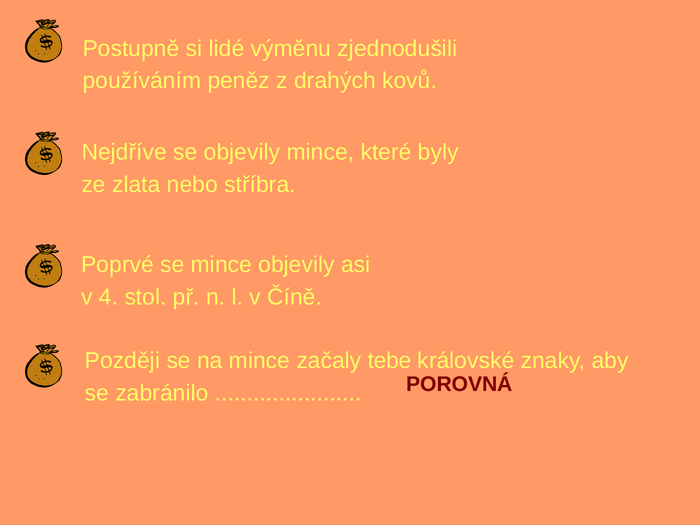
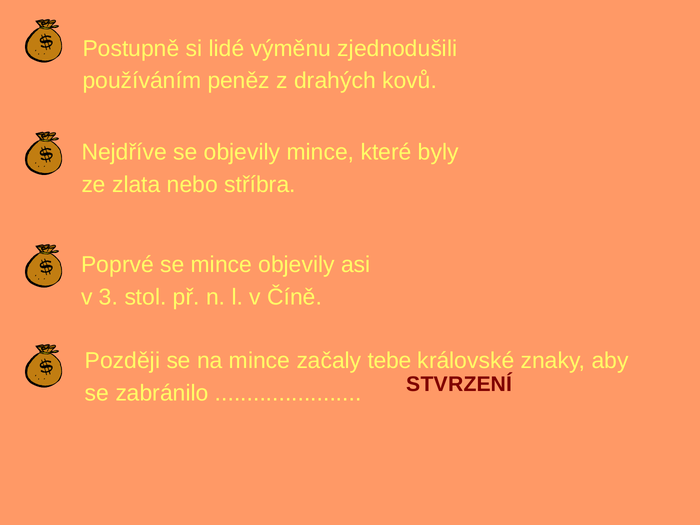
4: 4 -> 3
POROVNÁ: POROVNÁ -> STVRZENÍ
